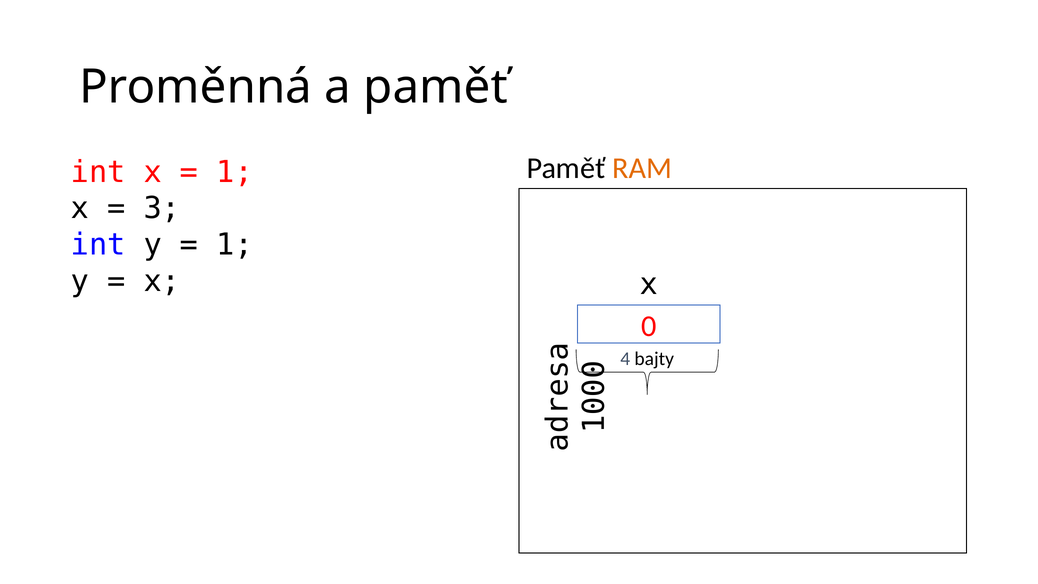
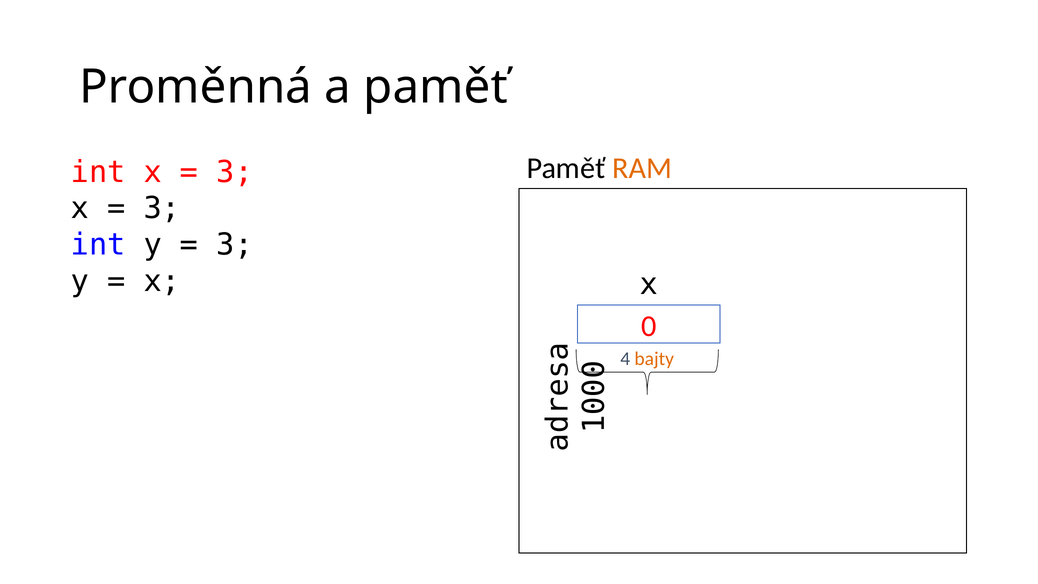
1 at (235, 172): 1 -> 3
1 at (235, 245): 1 -> 3
bajty colour: black -> orange
